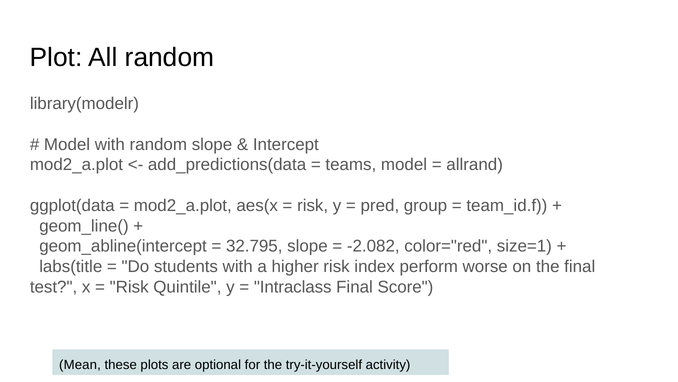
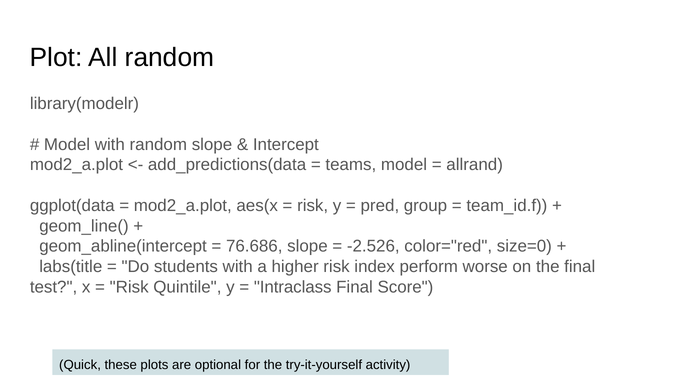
32.795: 32.795 -> 76.686
-2.082: -2.082 -> -2.526
size=1: size=1 -> size=0
Mean: Mean -> Quick
